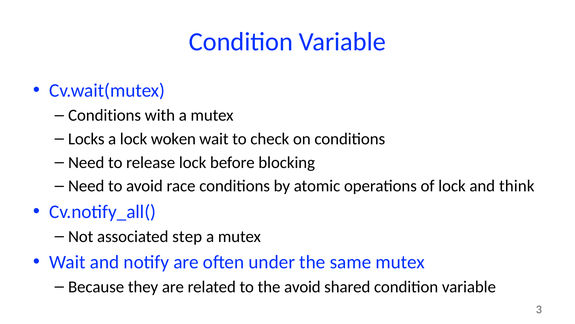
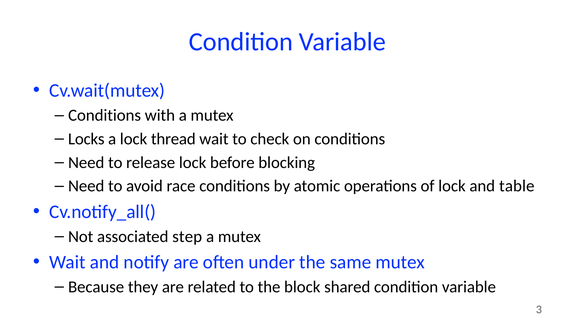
woken: woken -> thread
think: think -> table
the avoid: avoid -> block
